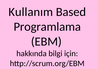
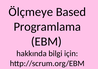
Kullanım: Kullanım -> Ölçmeye
